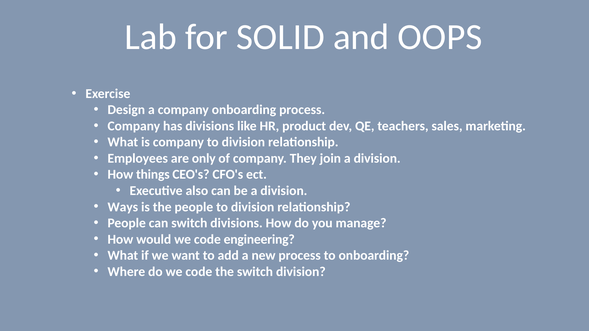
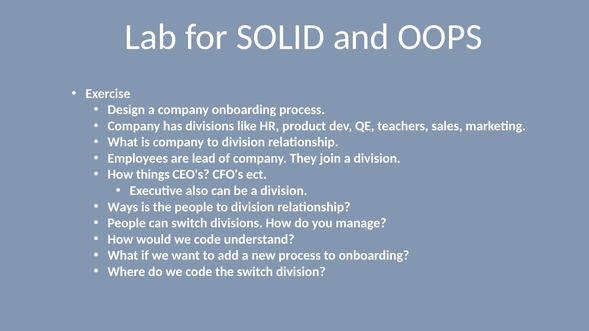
only: only -> lead
engineering: engineering -> understand
